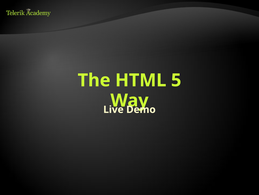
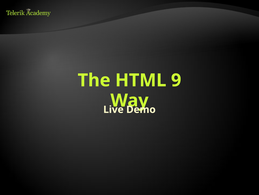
5: 5 -> 9
